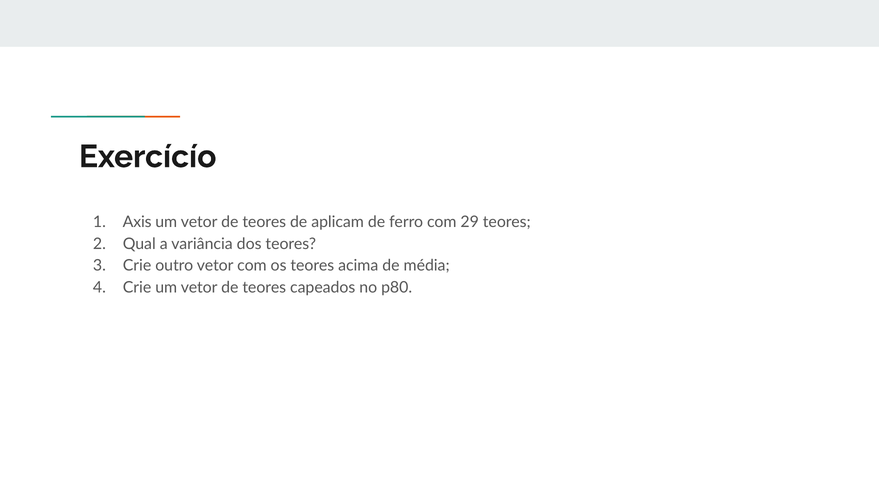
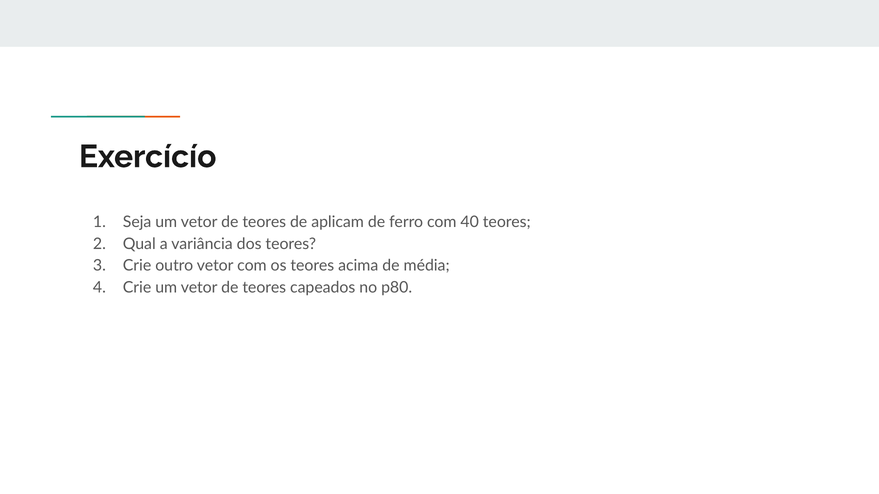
Axis: Axis -> Seja
29: 29 -> 40
